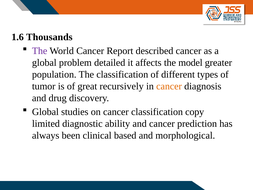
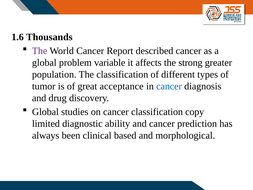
detailed: detailed -> variable
model: model -> strong
recursively: recursively -> acceptance
cancer at (169, 86) colour: orange -> blue
